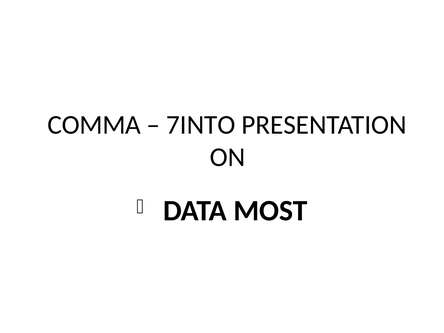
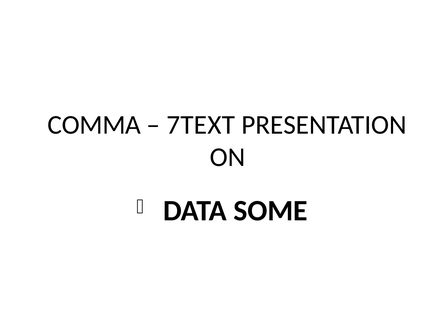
7INTO: 7INTO -> 7TEXT
MOST: MOST -> SOME
